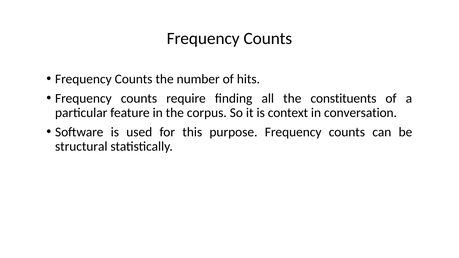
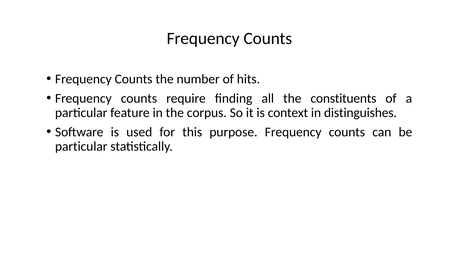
conversation: conversation -> distinguishes
structural at (81, 147): structural -> particular
